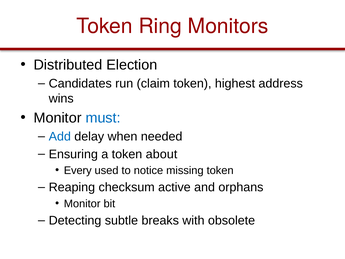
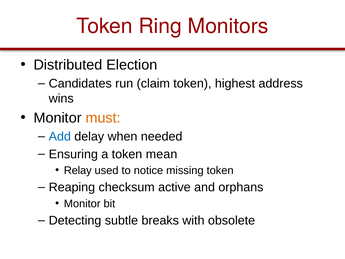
must colour: blue -> orange
about: about -> mean
Every: Every -> Relay
